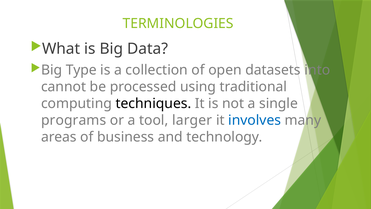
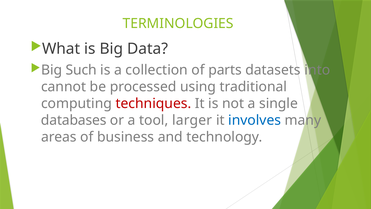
Type: Type -> Such
open: open -> parts
techniques colour: black -> red
programs: programs -> databases
